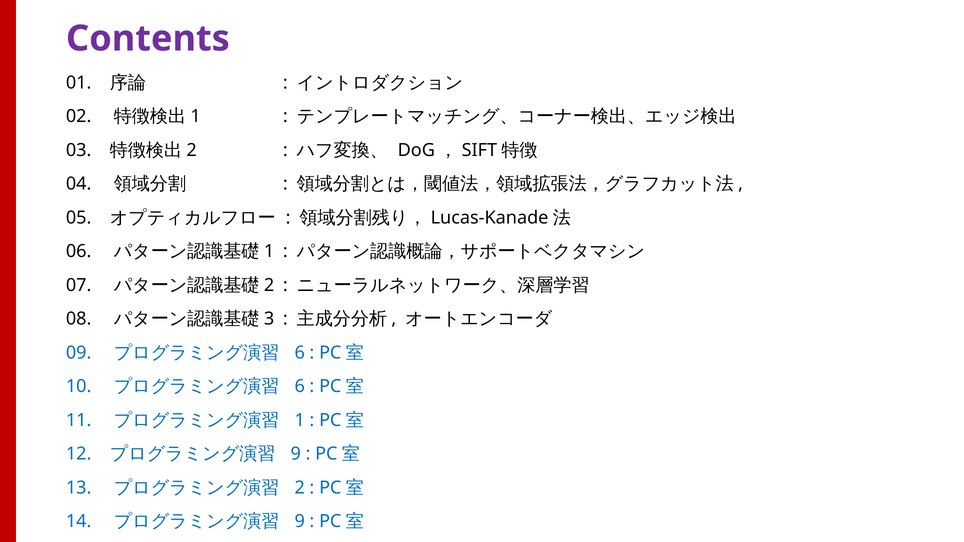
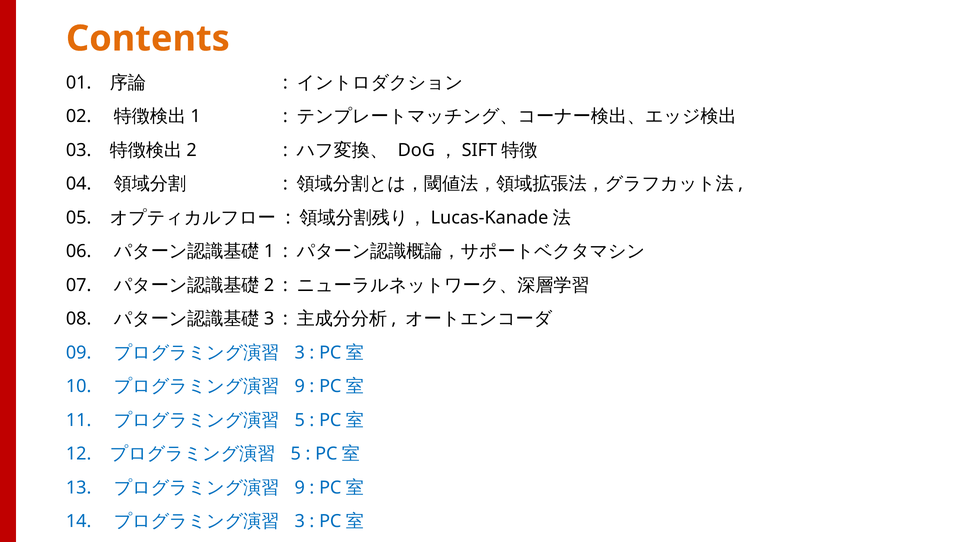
Contents colour: purple -> orange
6 at (300, 353): 6 -> 3
6 at (300, 387): 6 -> 9
1 at (300, 420): 1 -> 5
9 at (296, 454): 9 -> 5
2 at (300, 488): 2 -> 9
9 at (300, 522): 9 -> 3
